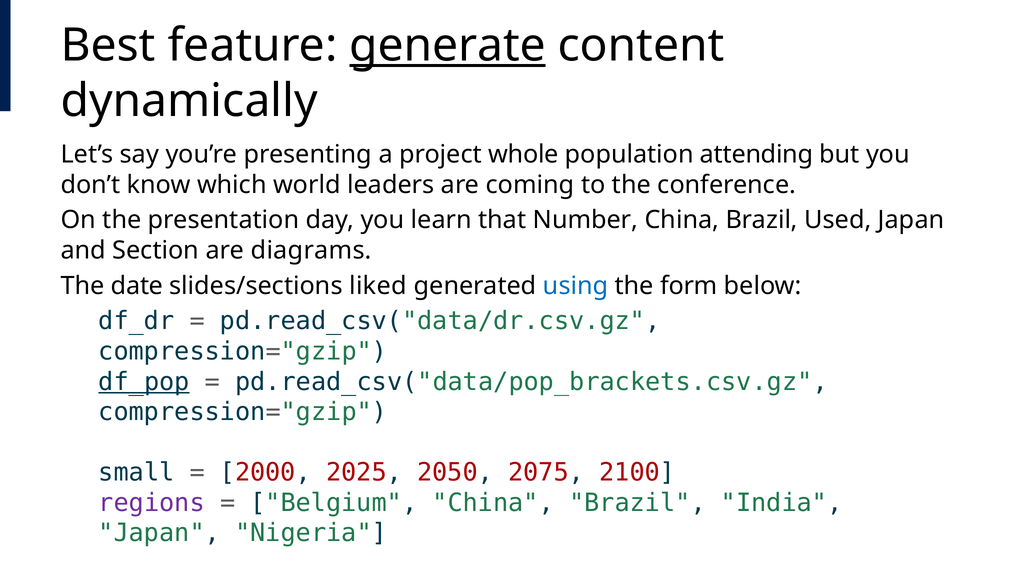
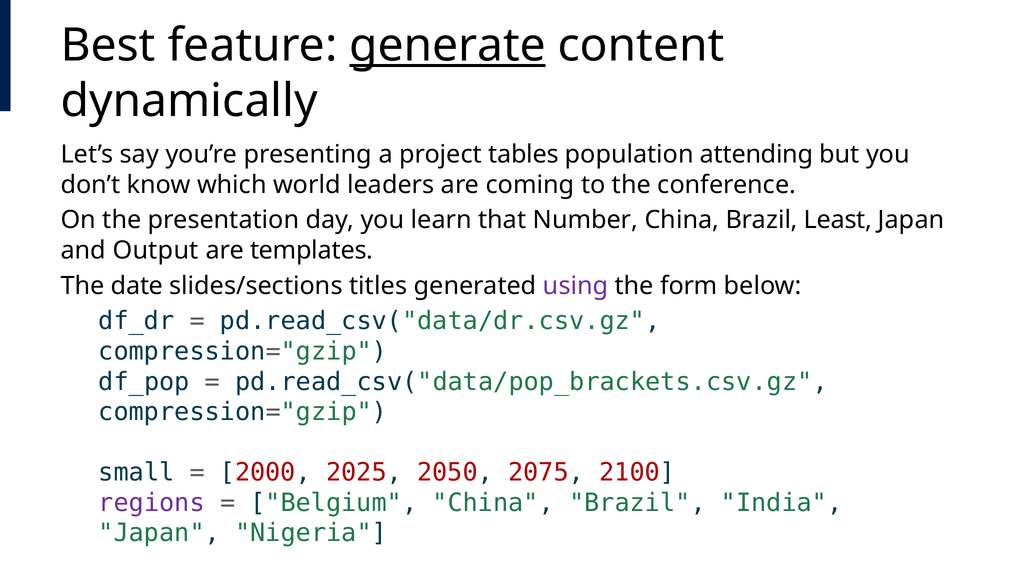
whole: whole -> tables
Used: Used -> Least
Section: Section -> Output
diagrams: diagrams -> templates
liked: liked -> titles
using colour: blue -> purple
df_pop underline: present -> none
